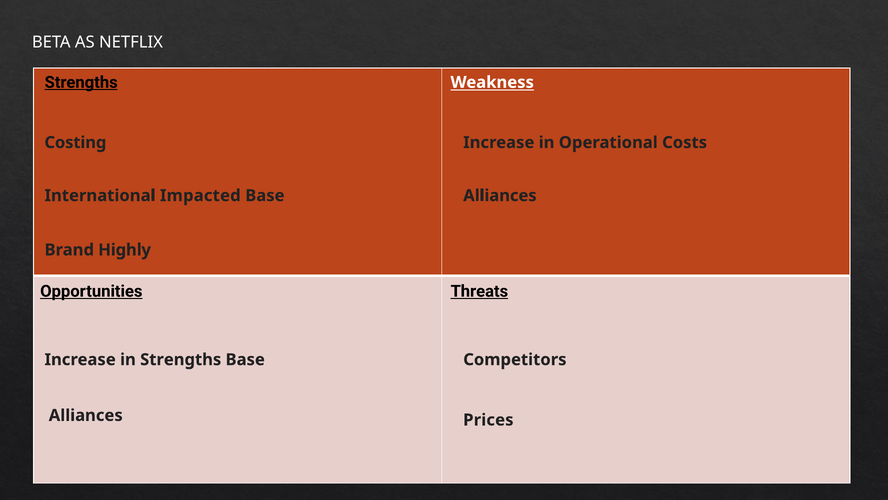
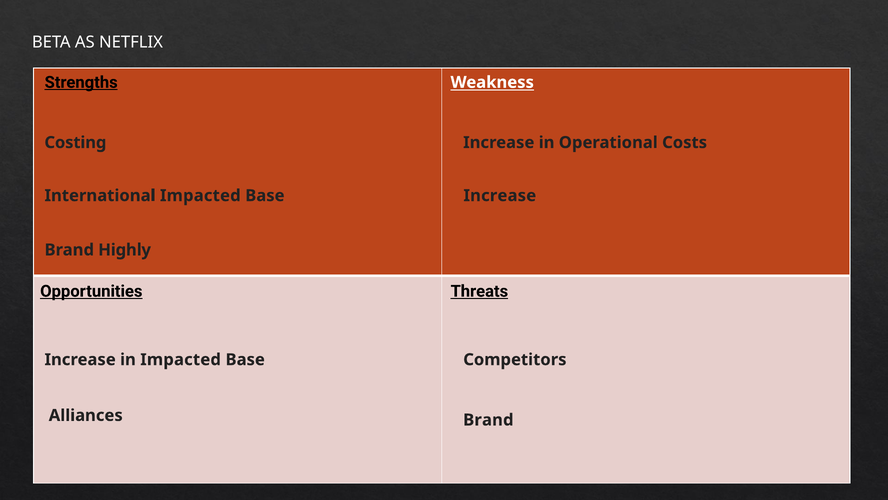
Alliances at (500, 195): Alliances -> Increase
in Strengths: Strengths -> Impacted
Prices at (488, 420): Prices -> Brand
